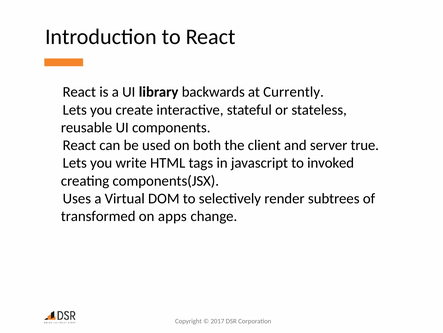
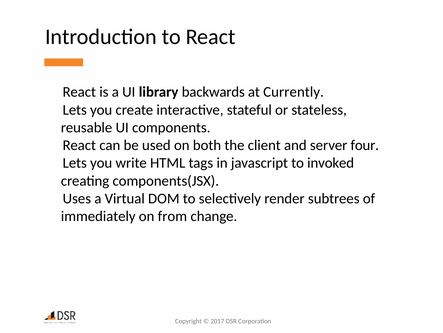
true: true -> four
transformed: transformed -> immediately
apps: apps -> from
